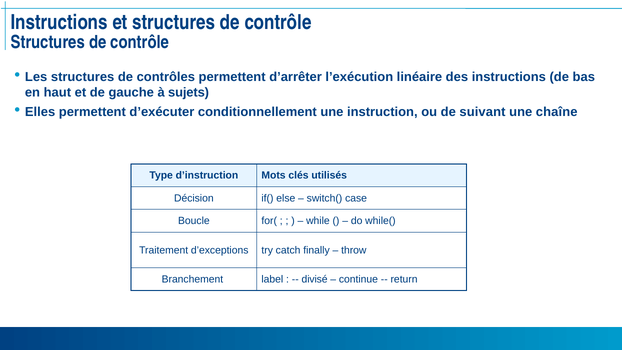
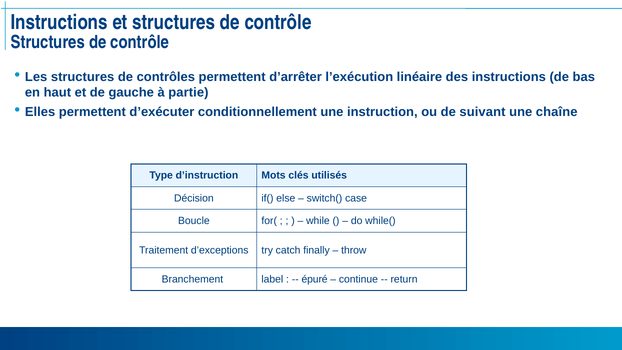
sujets: sujets -> partie
divisé: divisé -> épuré
